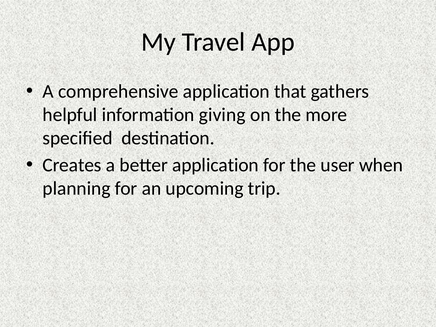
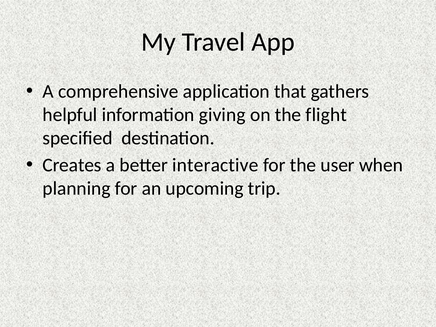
more: more -> flight
better application: application -> interactive
